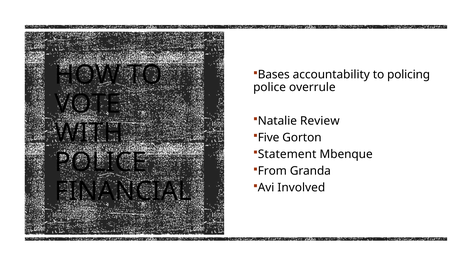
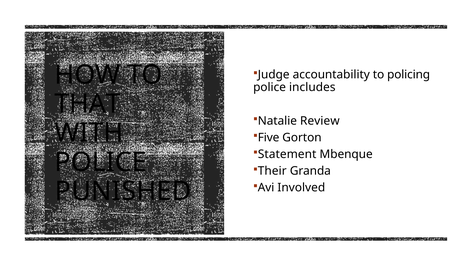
Bases: Bases -> Judge
overrule: overrule -> includes
VOTE: VOTE -> THAT
From: From -> Their
FINANCIAL: FINANCIAL -> PUNISHED
